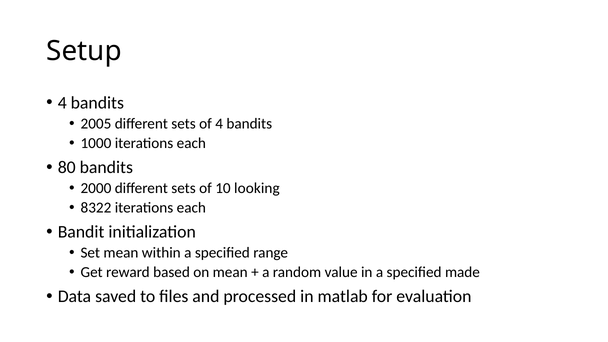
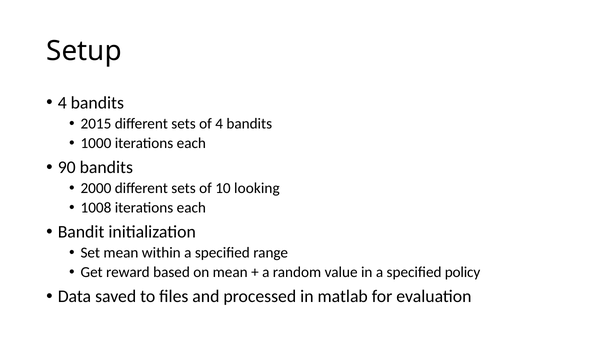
2005: 2005 -> 2015
80: 80 -> 90
8322: 8322 -> 1008
made: made -> policy
